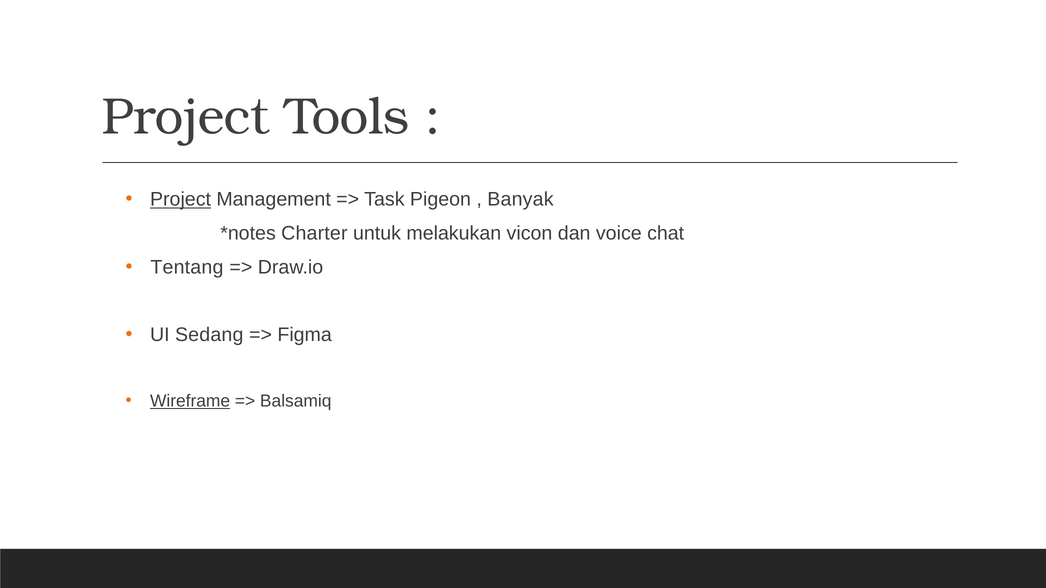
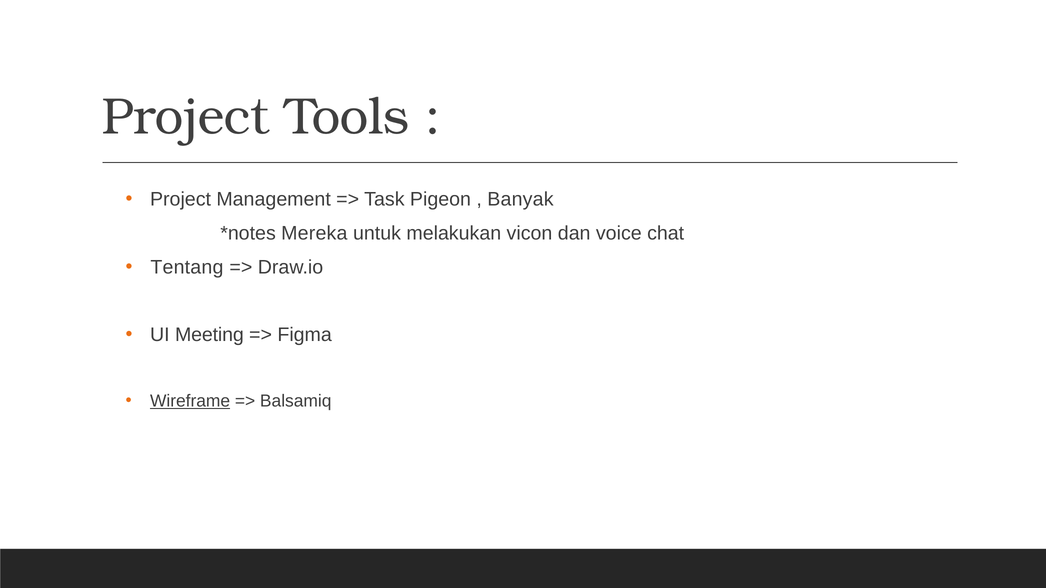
Project at (181, 200) underline: present -> none
Charter: Charter -> Mereka
Sedang: Sedang -> Meeting
